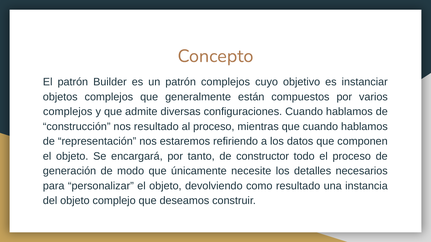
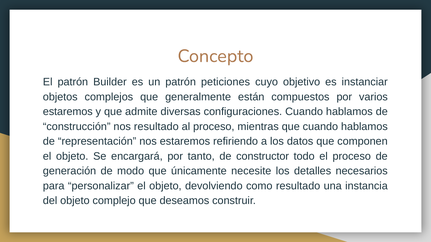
patrón complejos: complejos -> peticiones
complejos at (68, 112): complejos -> estaremos
